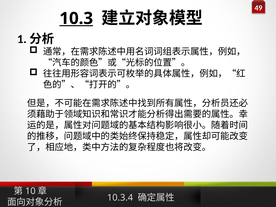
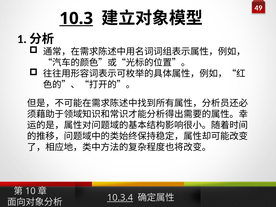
10.3.4 underline: none -> present
